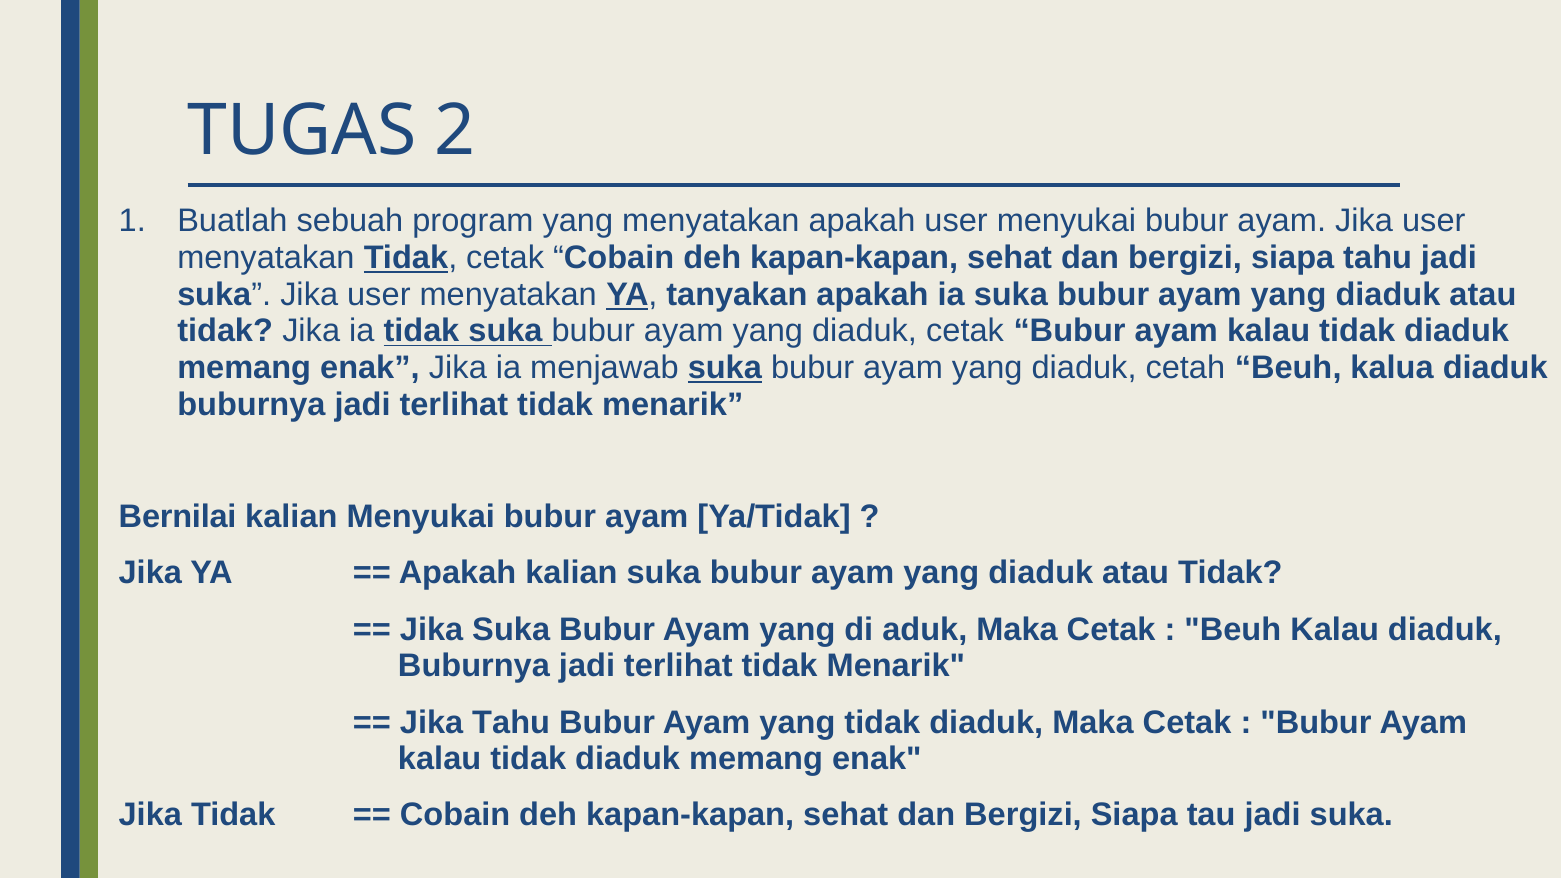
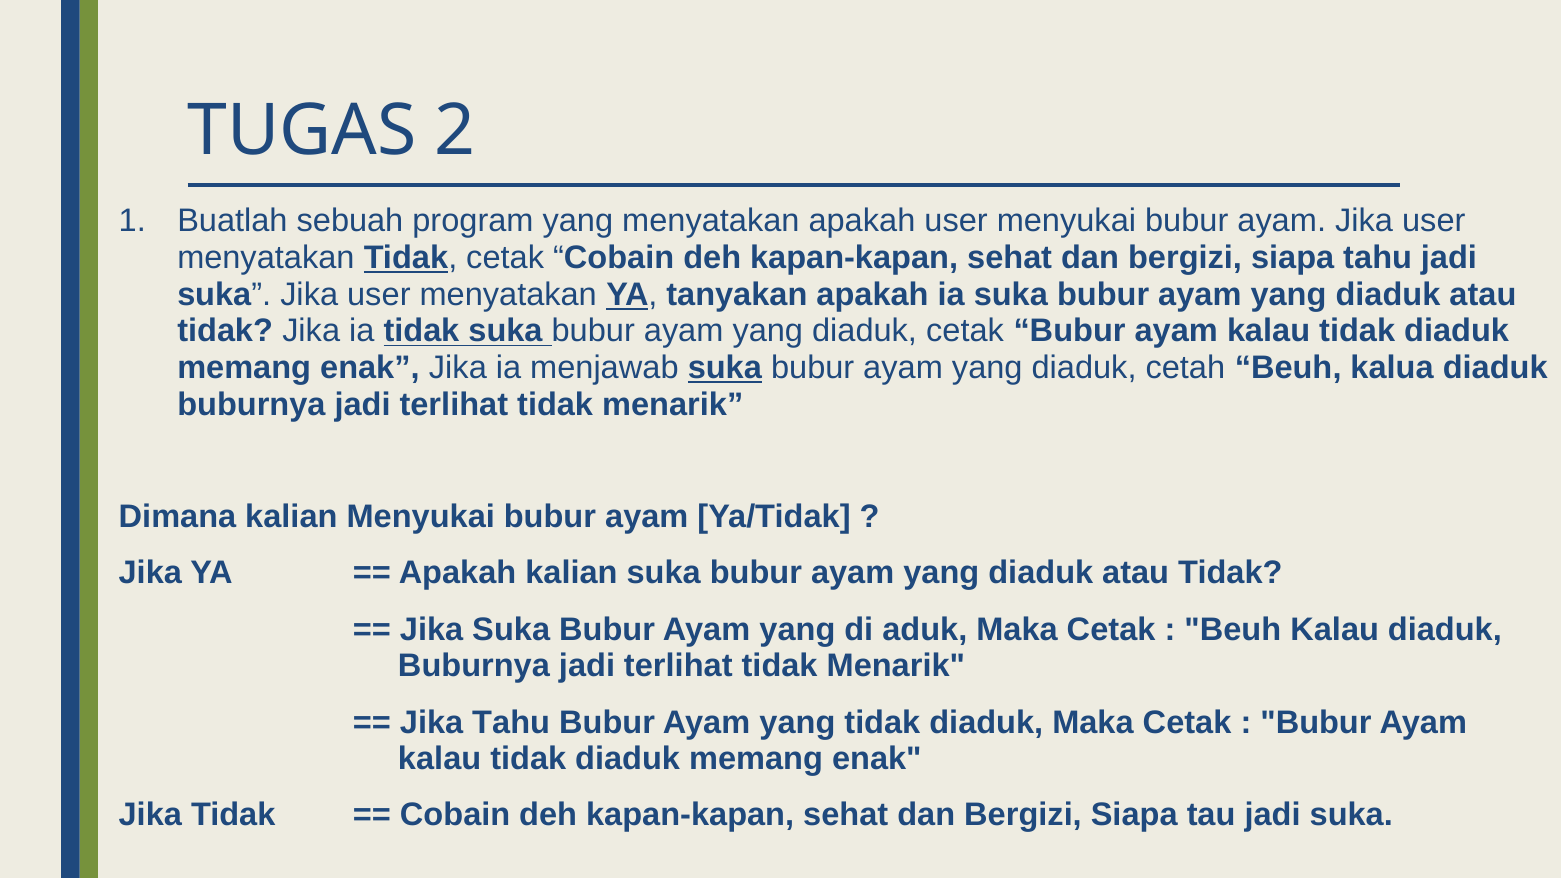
Bernilai: Bernilai -> Dimana
